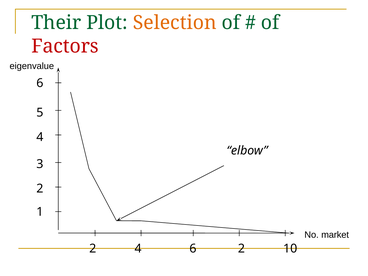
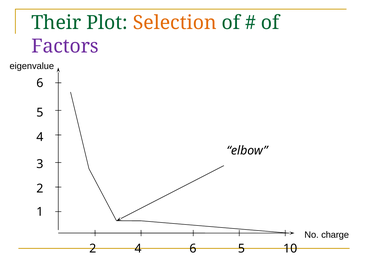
Factors colour: red -> purple
market: market -> charge
4 6 2: 2 -> 5
